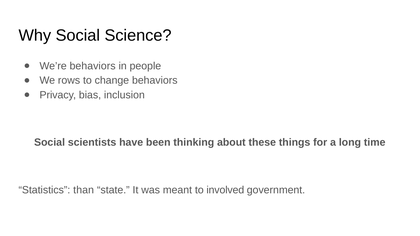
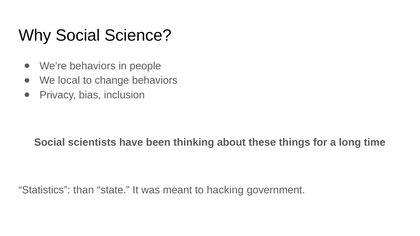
rows: rows -> local
involved: involved -> hacking
